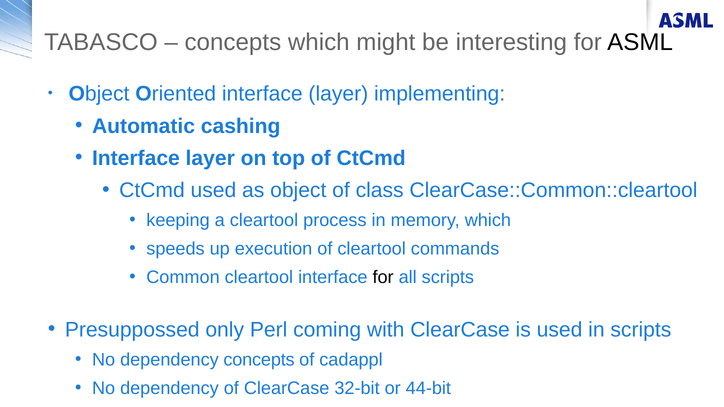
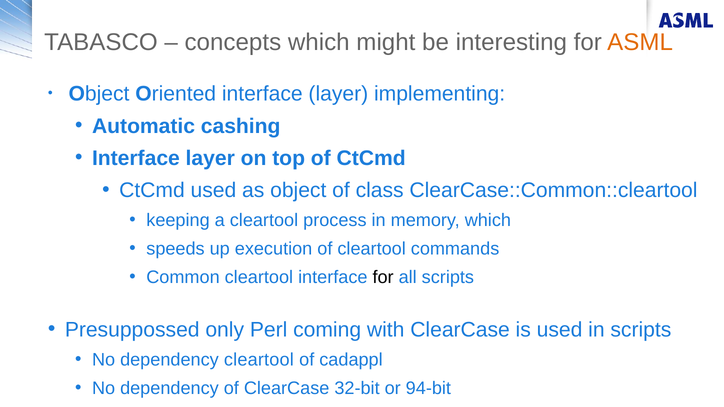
ASML colour: black -> orange
dependency concepts: concepts -> cleartool
44-bit: 44-bit -> 94-bit
